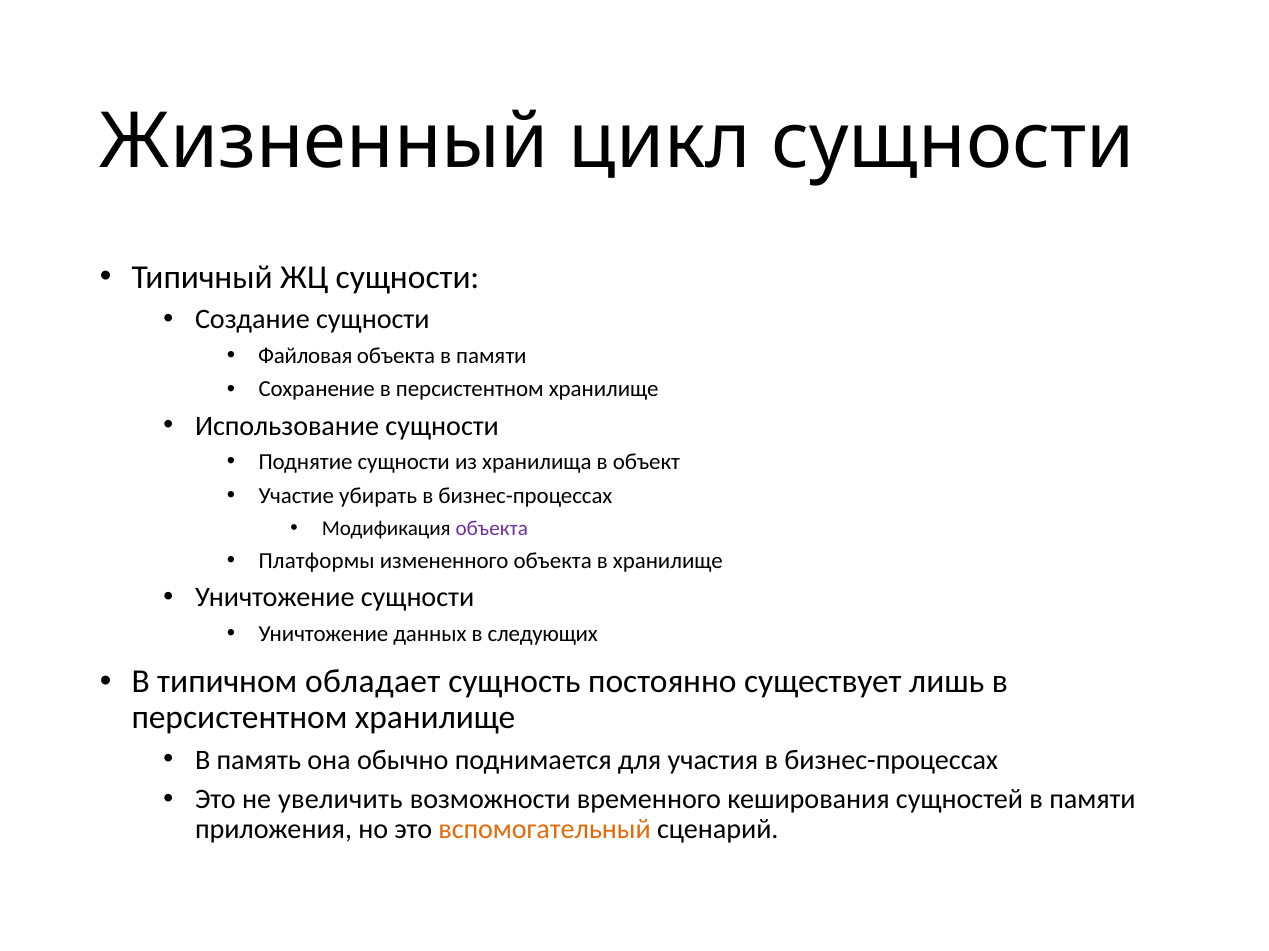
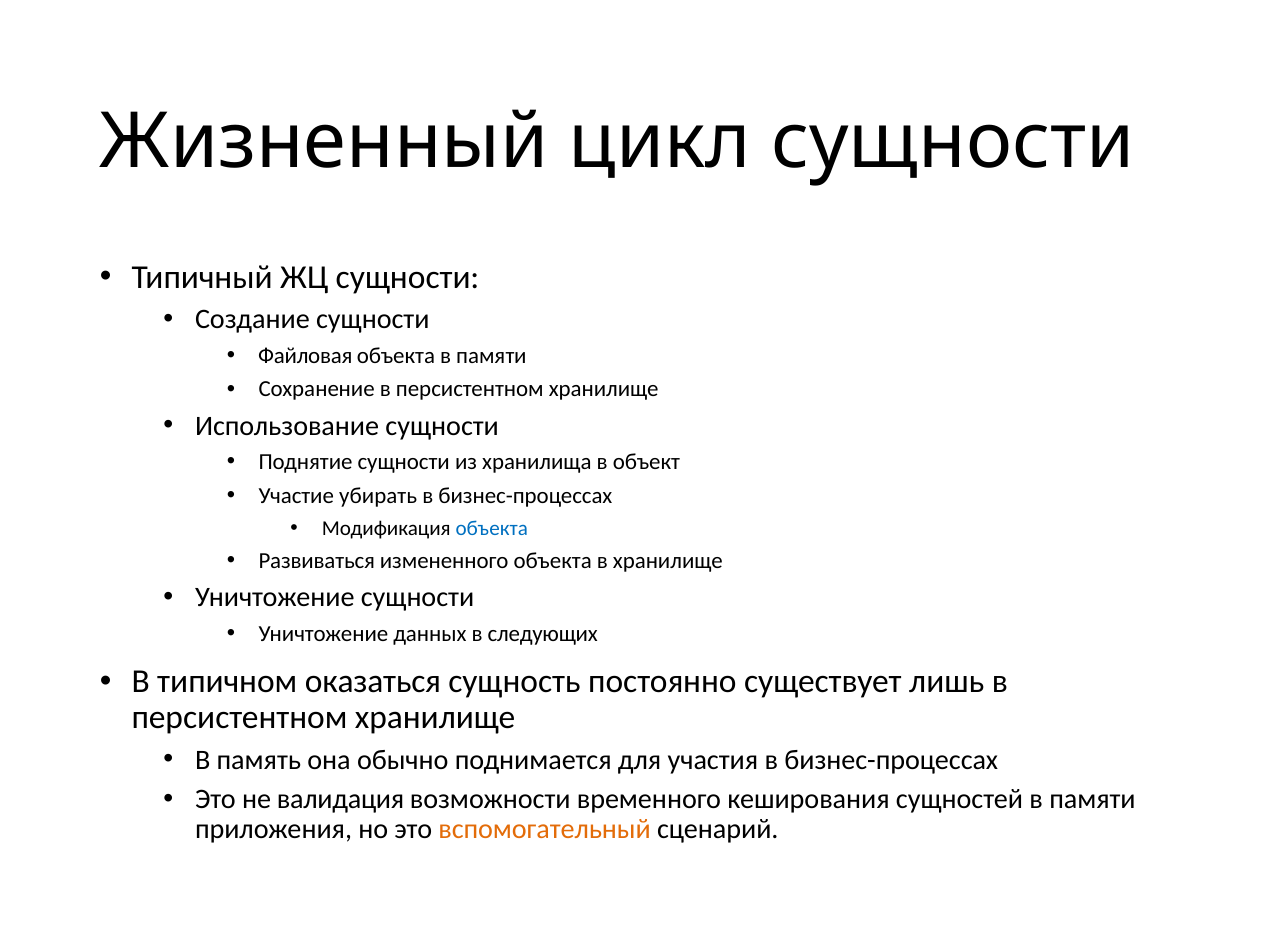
объекта at (492, 529) colour: purple -> blue
Платформы: Платформы -> Развиваться
обладает: обладает -> оказаться
увеличить: увеличить -> валидация
